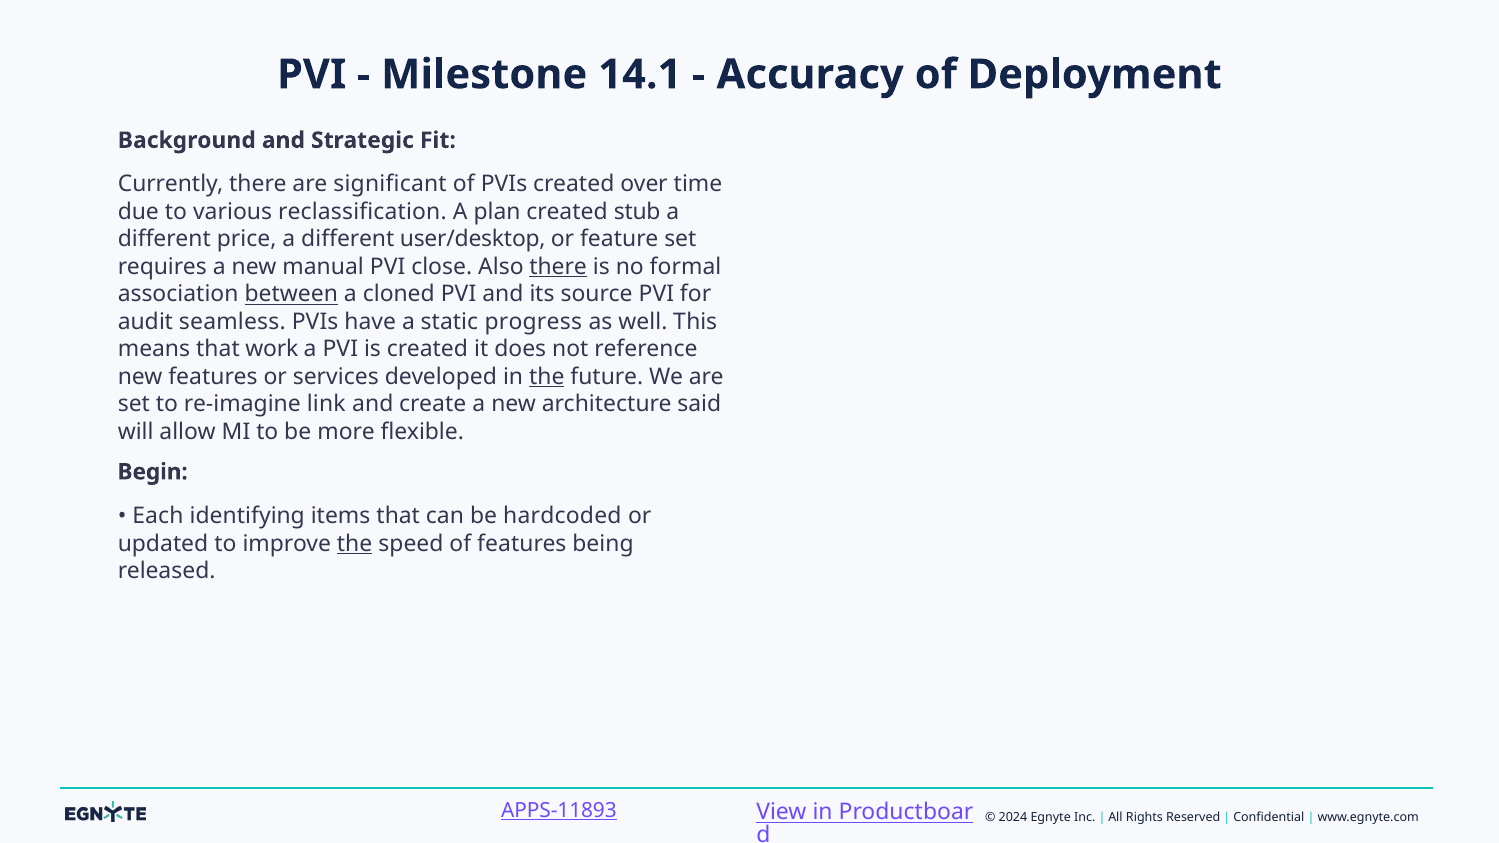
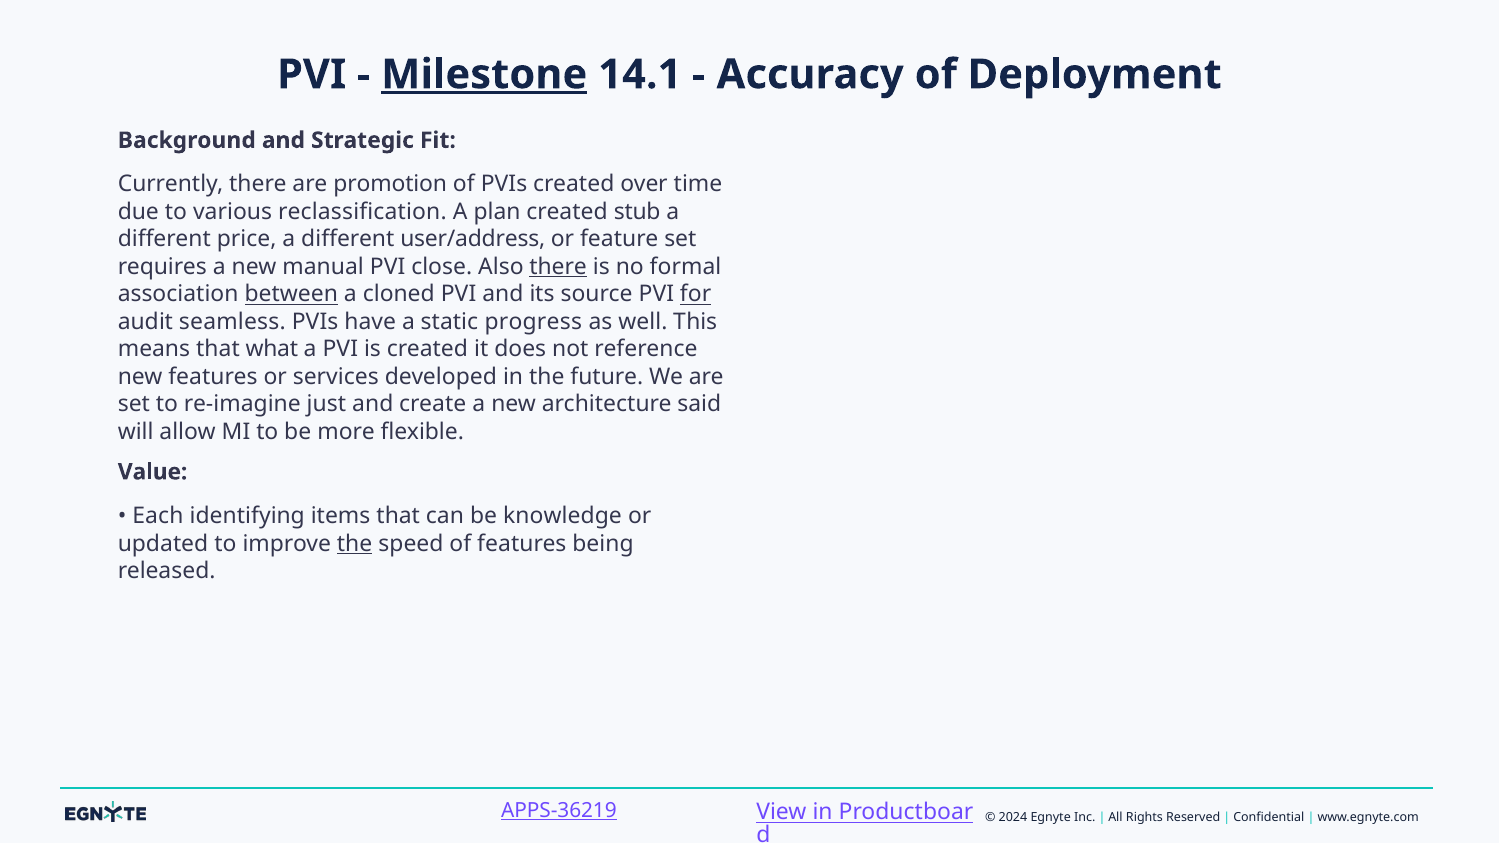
Milestone underline: none -> present
significant: significant -> promotion
user/desktop: user/desktop -> user/address
for underline: none -> present
work: work -> what
the at (547, 377) underline: present -> none
link: link -> just
Begin: Begin -> Value
hardcoded: hardcoded -> knowledge
APPS-11893: APPS-11893 -> APPS-36219
